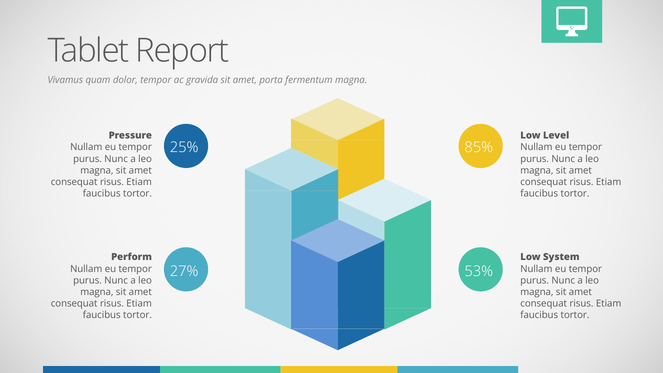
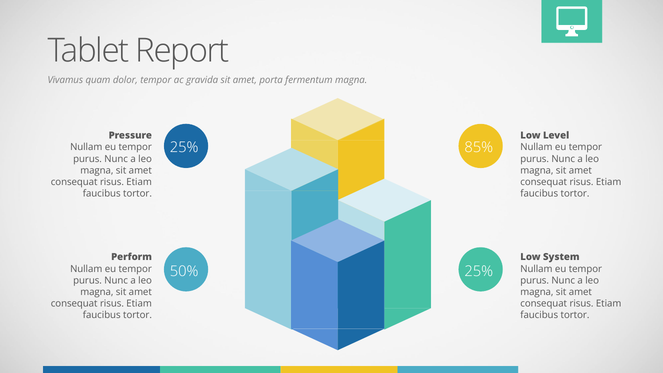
27%: 27% -> 50%
53% at (479, 271): 53% -> 25%
